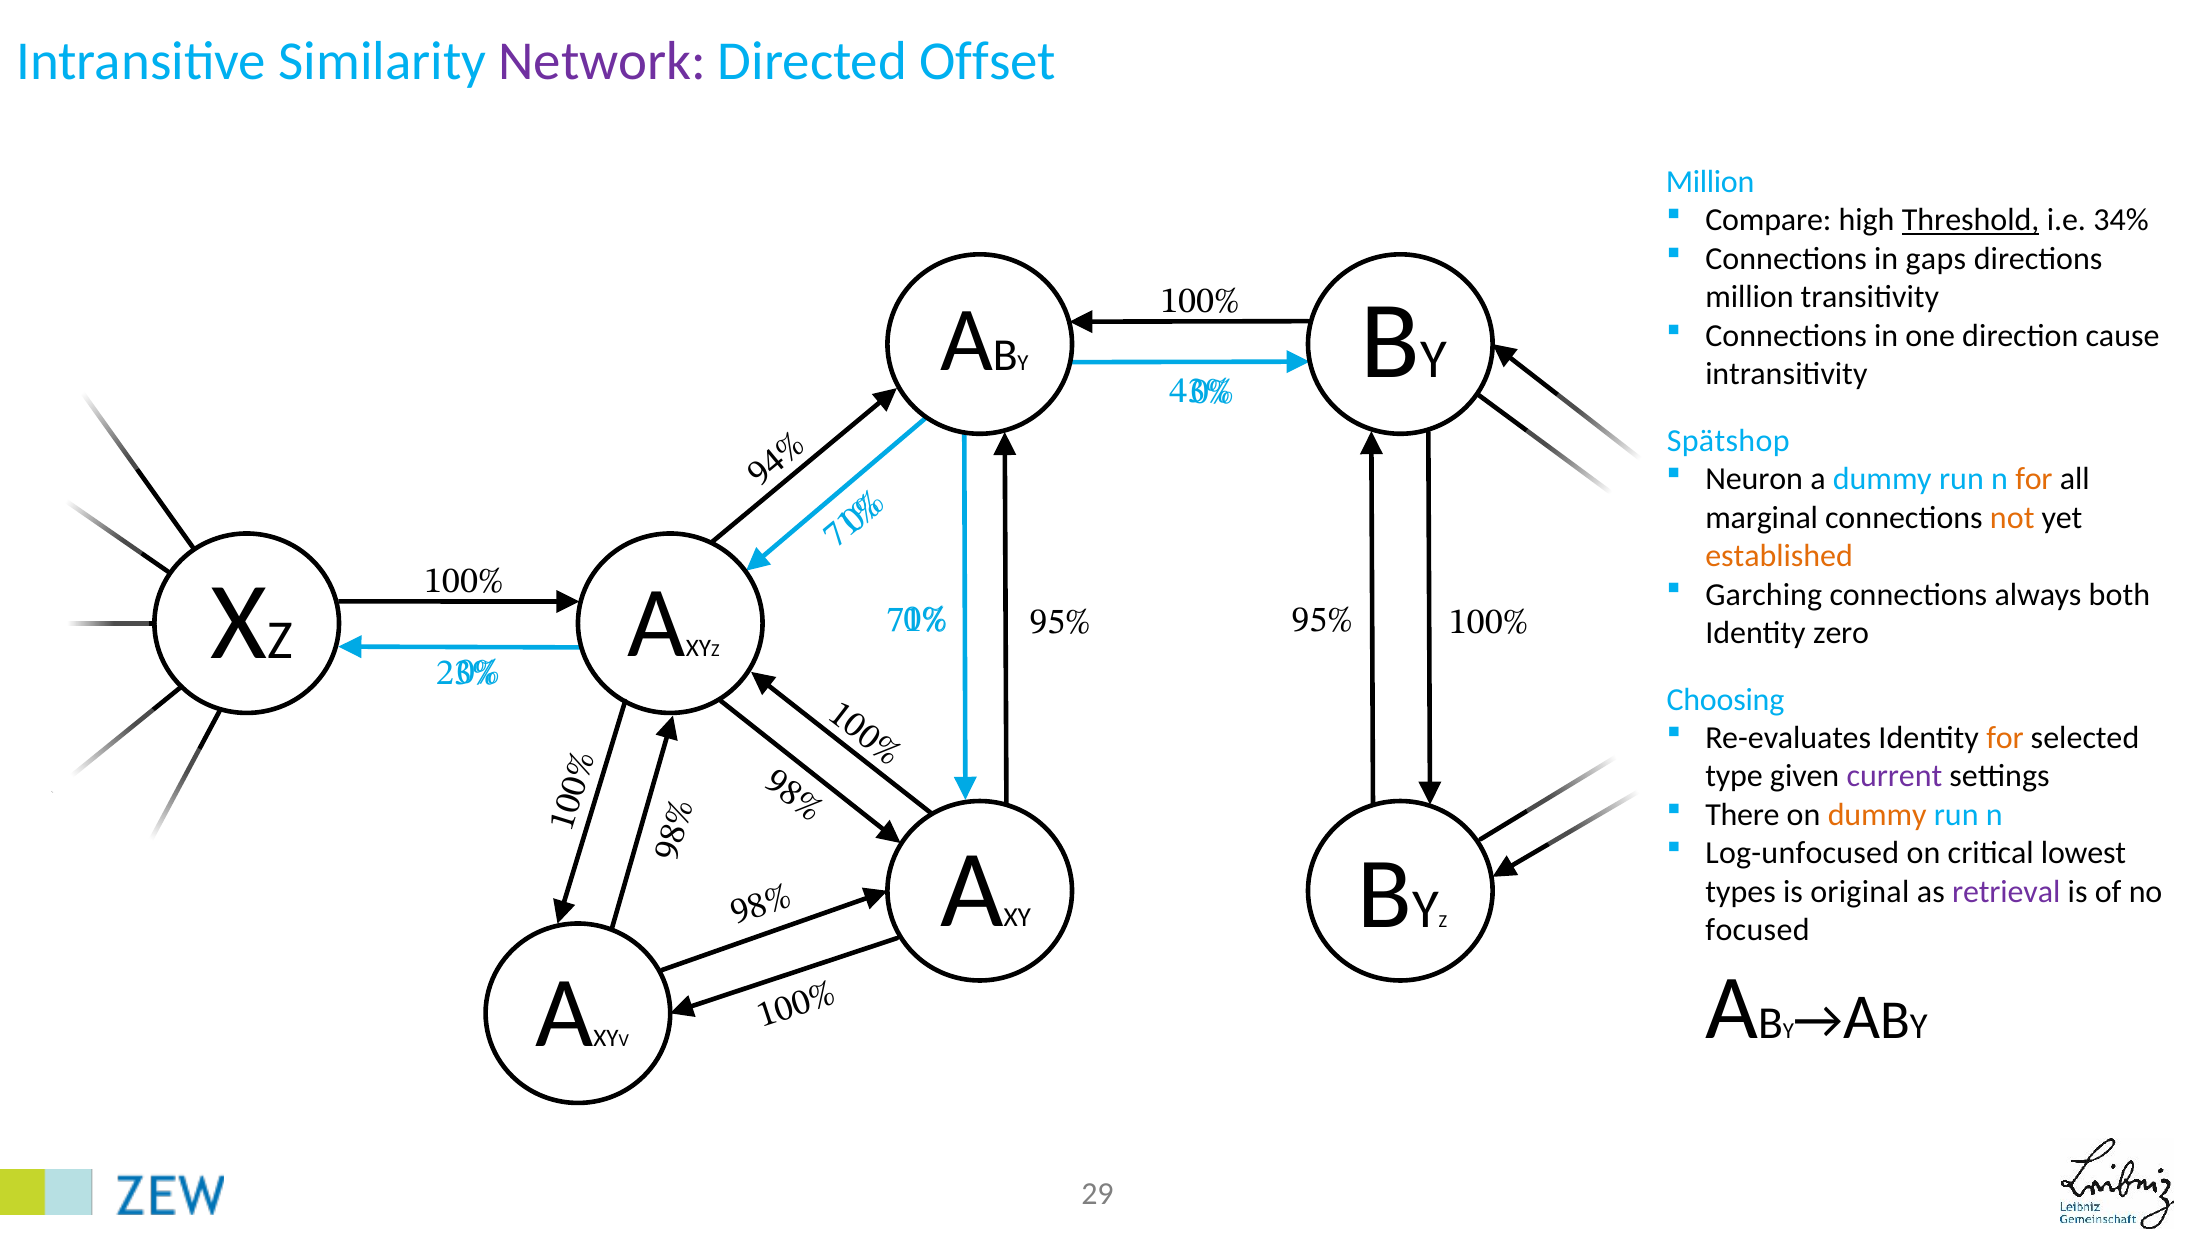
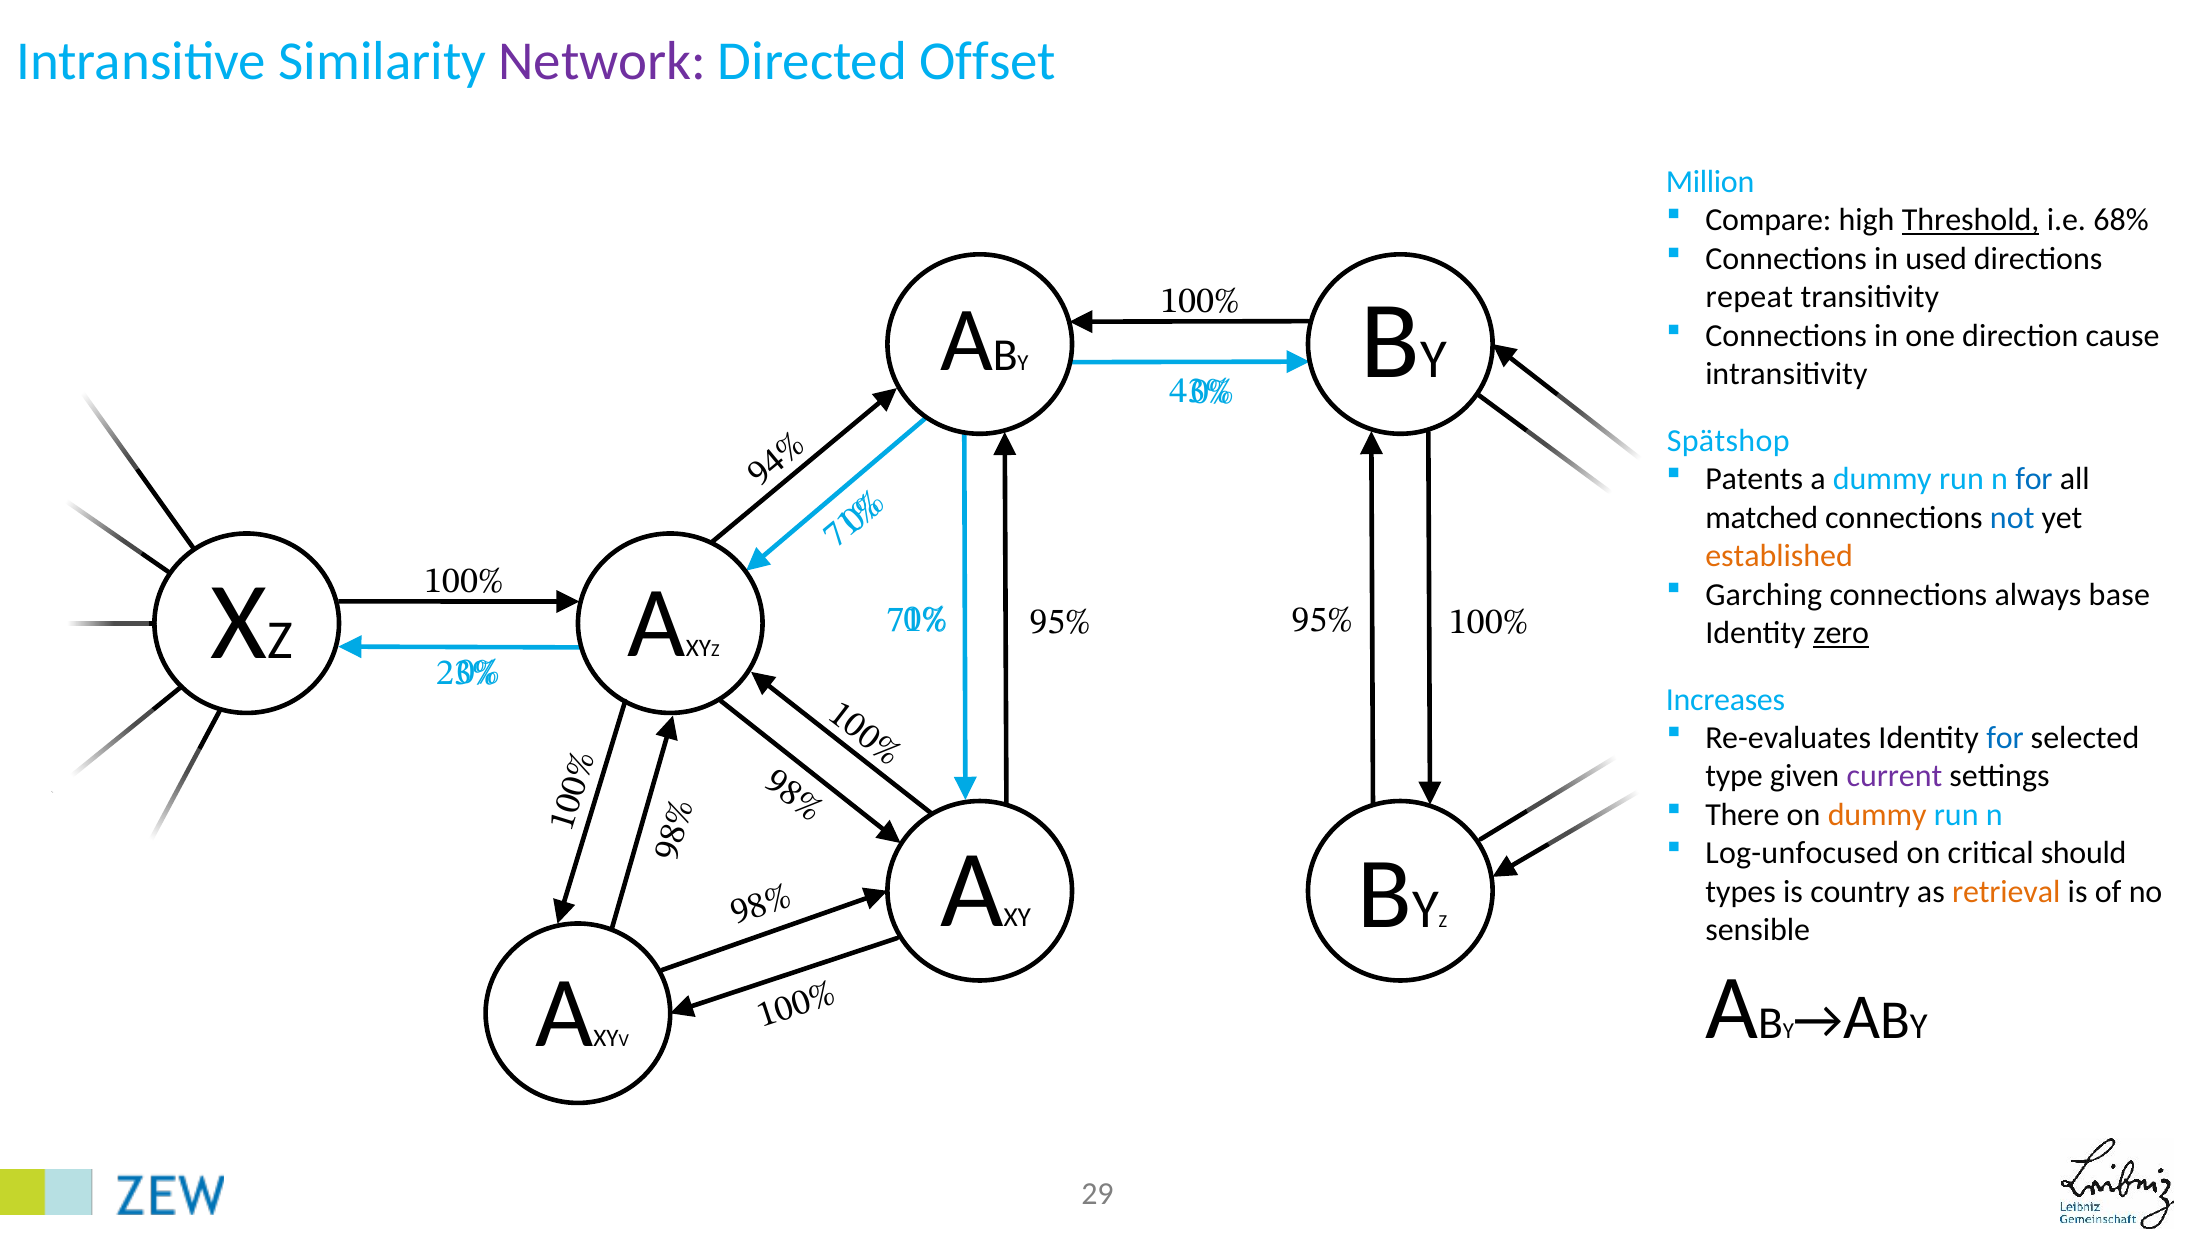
34%: 34% -> 68%
gaps: gaps -> used
million at (1749, 297): million -> repeat
Neuron: Neuron -> Patents
for at (2034, 479) colour: orange -> blue
marginal: marginal -> matched
not colour: orange -> blue
both: both -> base
zero underline: none -> present
Choosing: Choosing -> Increases
for at (2005, 738) colour: orange -> blue
lowest: lowest -> should
original: original -> country
retrieval colour: purple -> orange
focused: focused -> sensible
